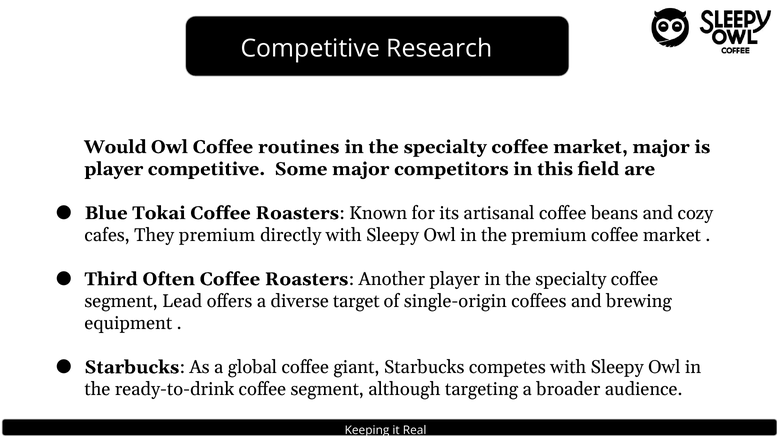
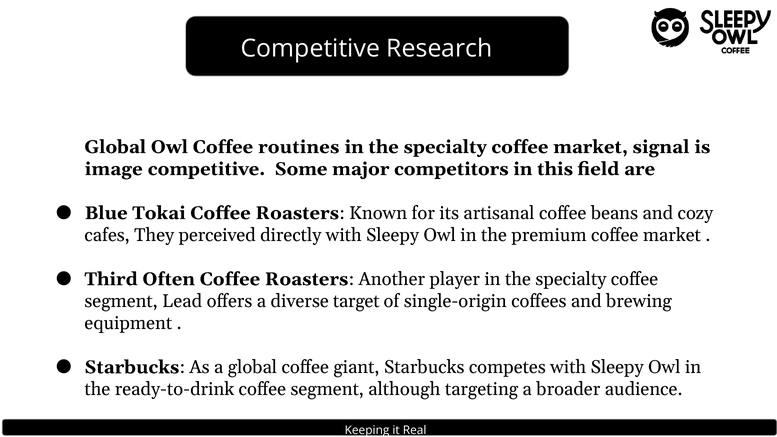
Would at (115, 147): Would -> Global
market major: major -> signal
player at (114, 169): player -> image
They premium: premium -> perceived
